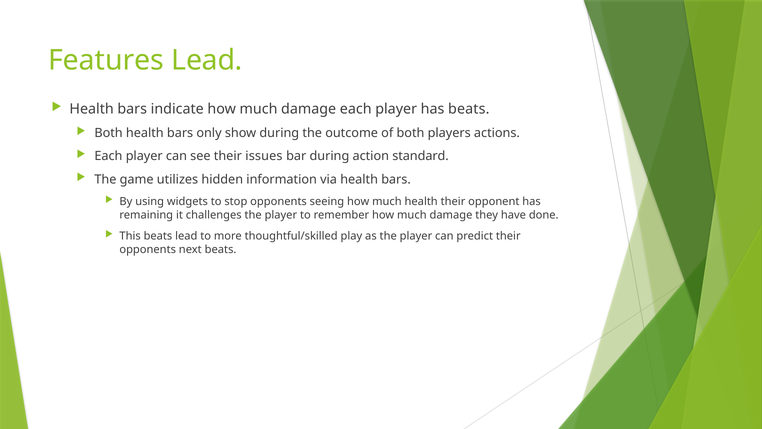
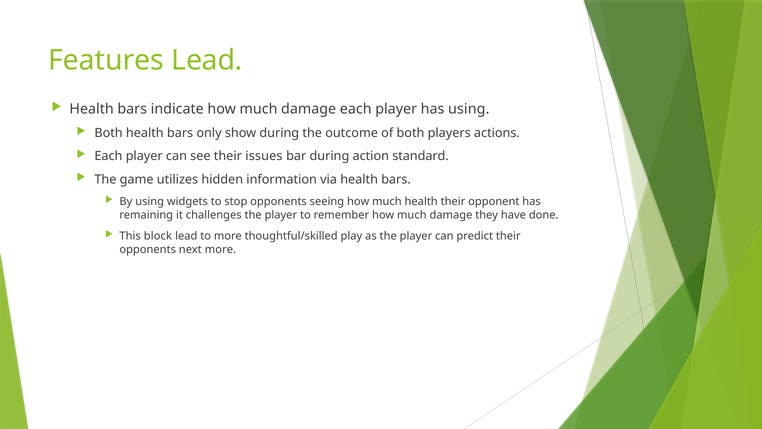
has beats: beats -> using
This beats: beats -> block
next beats: beats -> more
